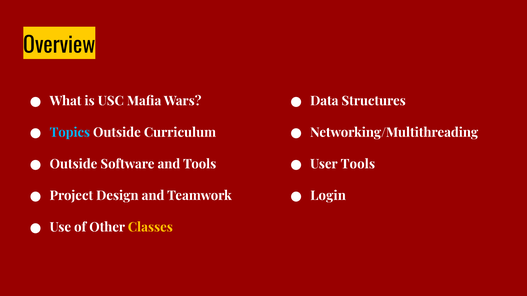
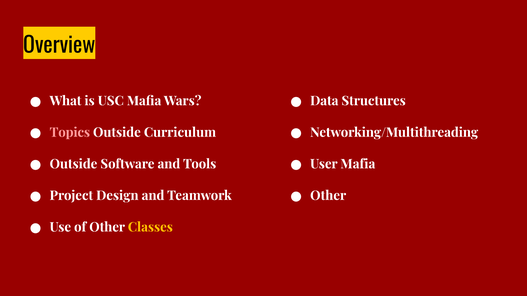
Topics colour: light blue -> pink
User Tools: Tools -> Mafia
Login at (328, 196): Login -> Other
